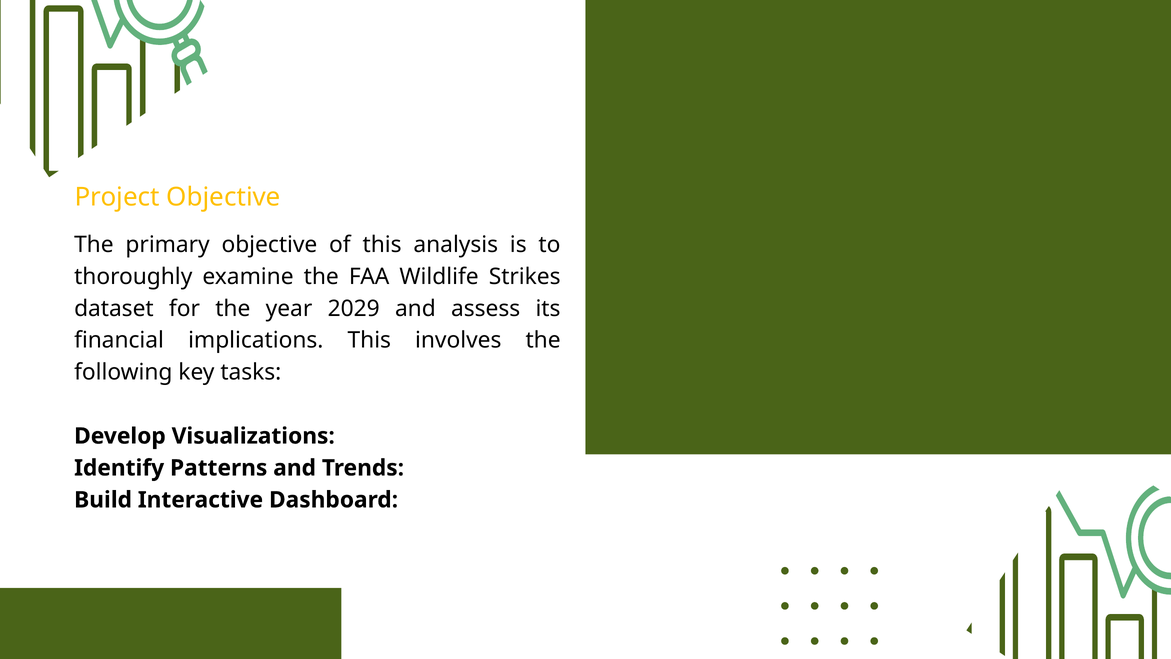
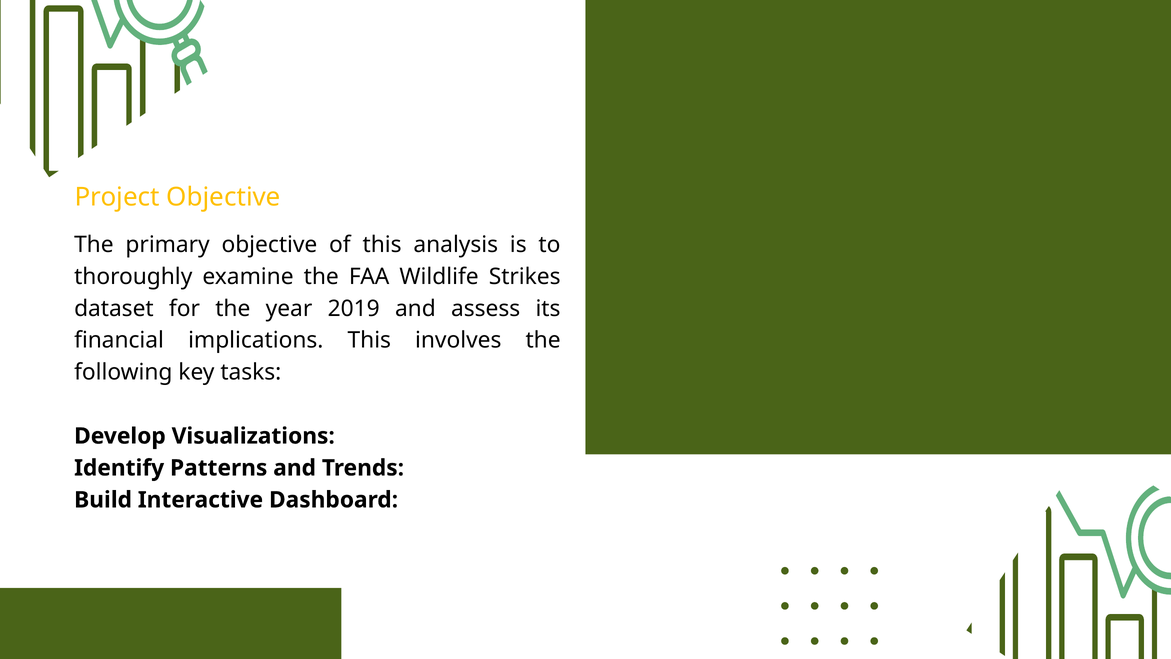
2029: 2029 -> 2019
